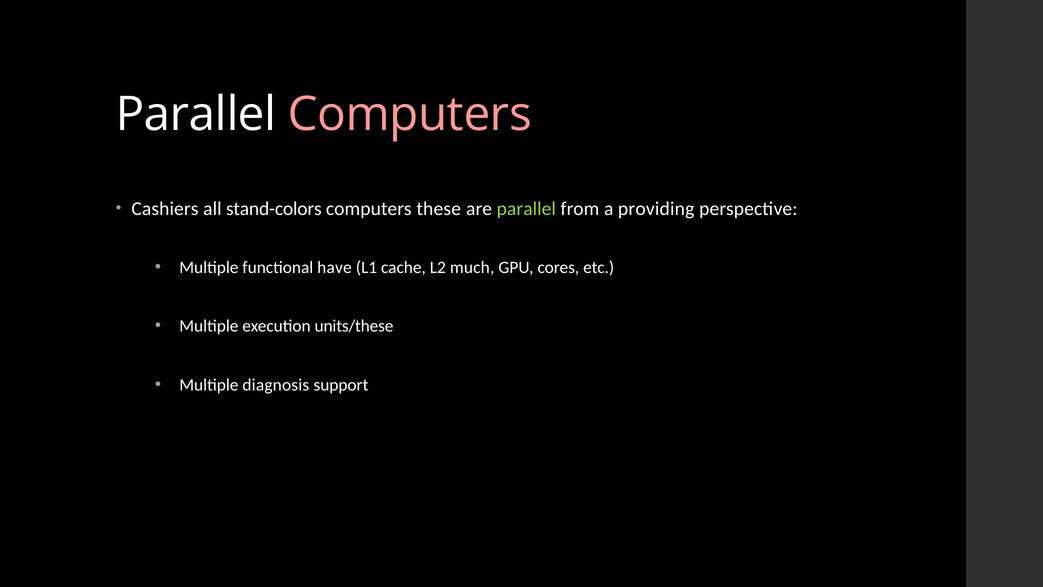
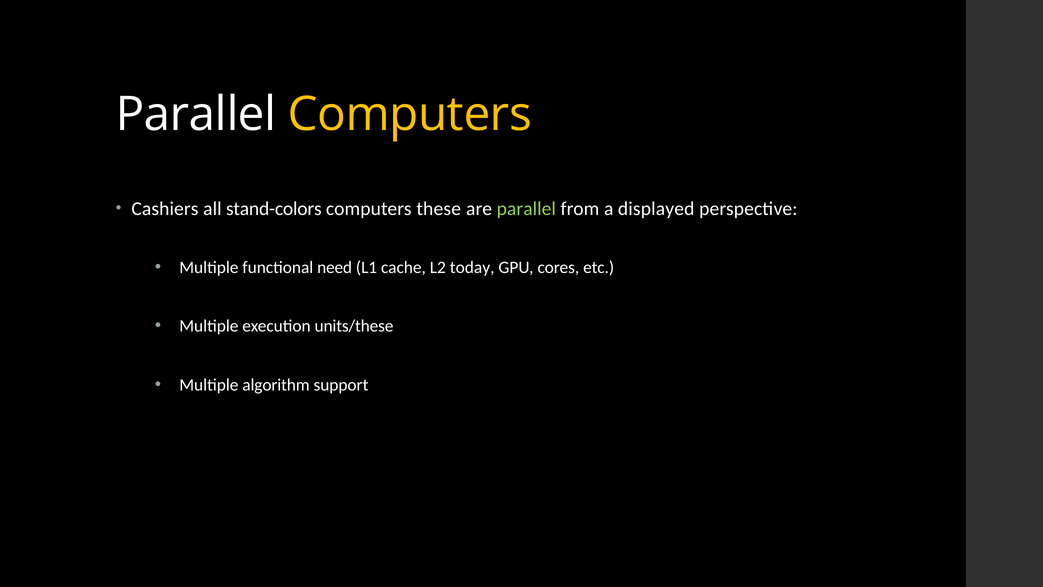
Computers at (410, 115) colour: pink -> yellow
providing: providing -> displayed
have: have -> need
much: much -> today
diagnosis: diagnosis -> algorithm
